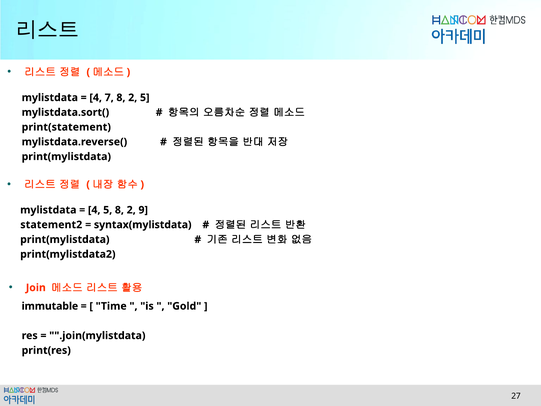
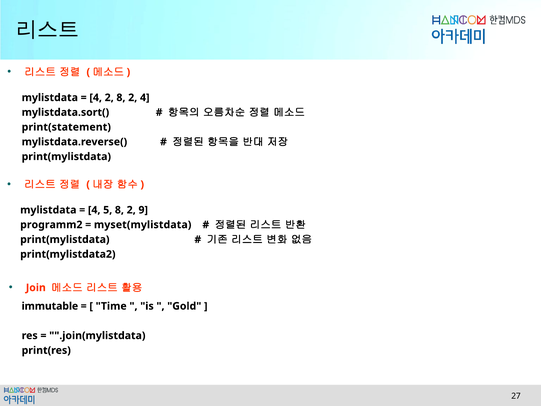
4 7: 7 -> 2
2 5: 5 -> 4
statement2: statement2 -> programm2
syntax(mylistdata: syntax(mylistdata -> myset(mylistdata
